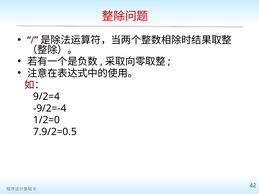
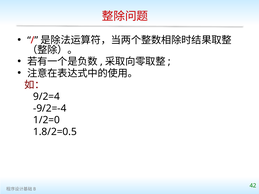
7.9/2=0.5: 7.9/2=0.5 -> 1.8/2=0.5
